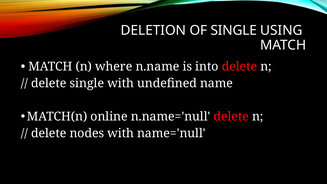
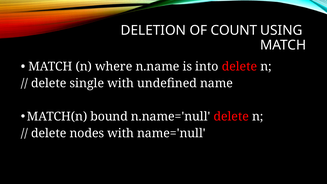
OF SINGLE: SINGLE -> COUNT
online: online -> bound
